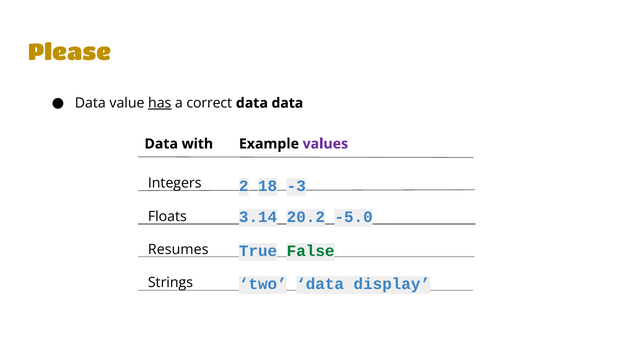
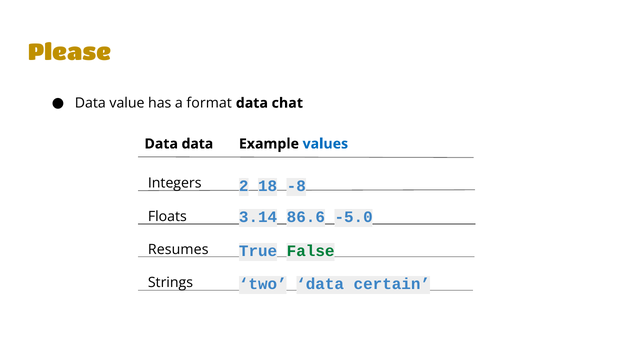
has underline: present -> none
correct: correct -> format
data at (287, 103): data -> chat
Data with: with -> data
values colour: purple -> blue
-3: -3 -> -8
20.2: 20.2 -> 86.6
display: display -> certain
